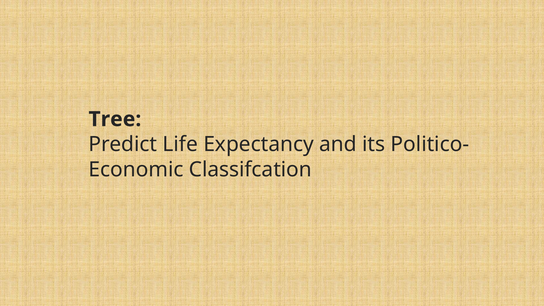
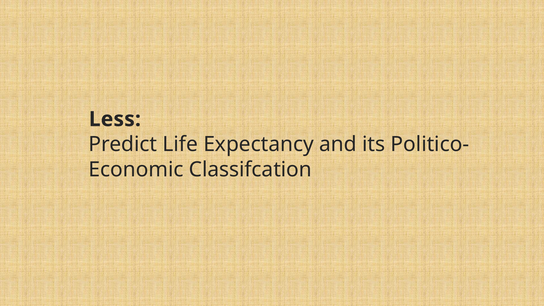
Tree: Tree -> Less
